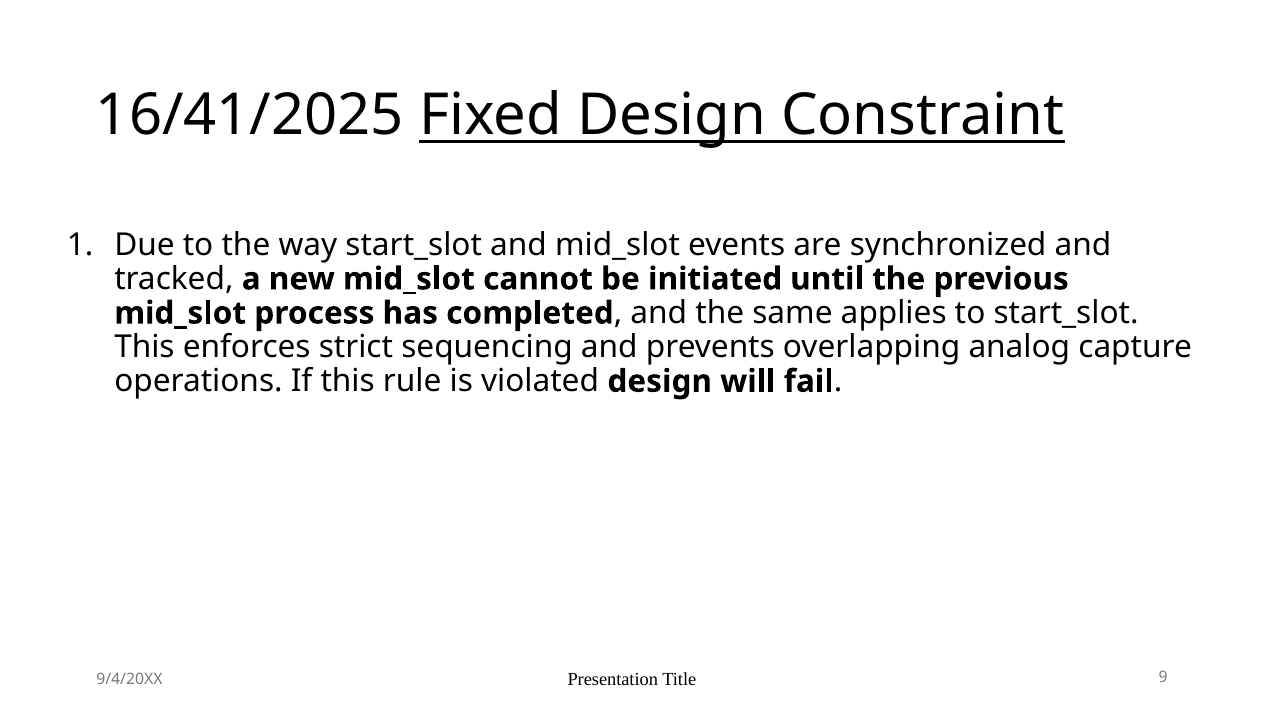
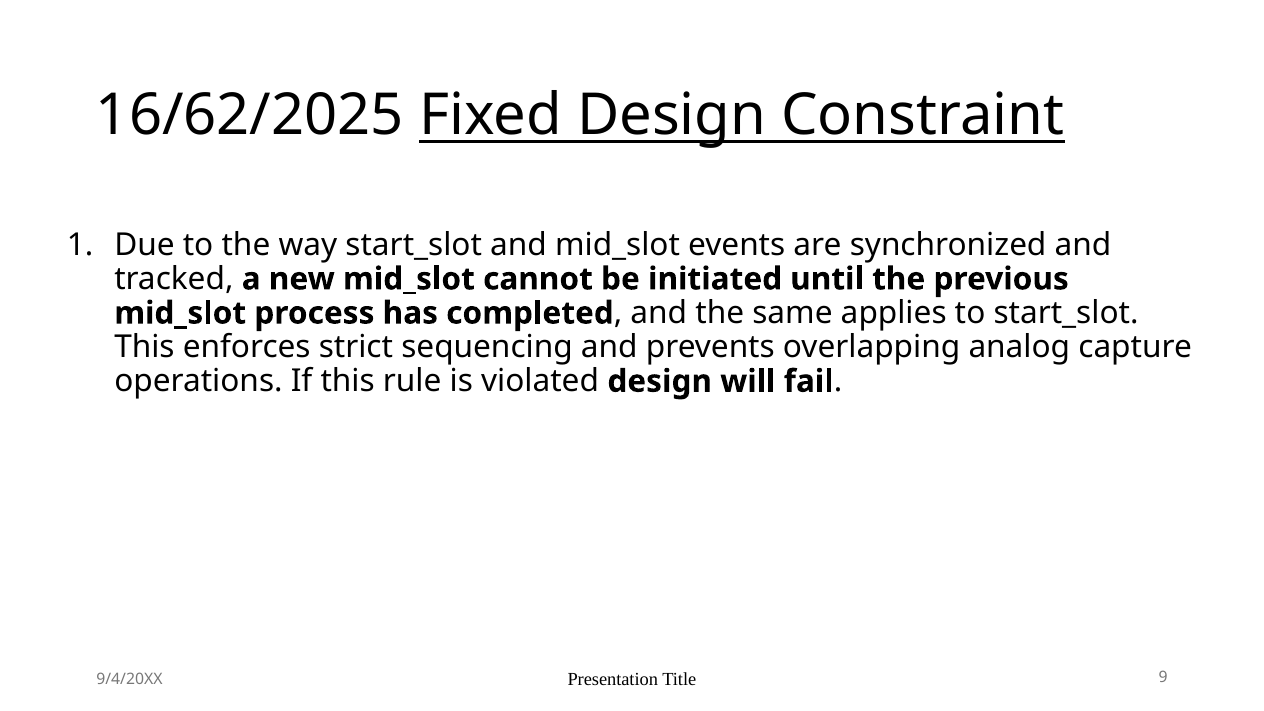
16/41/2025: 16/41/2025 -> 16/62/2025
